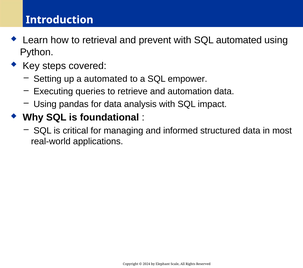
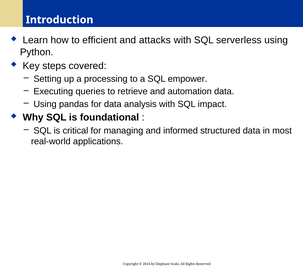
retrieval: retrieval -> efficient
prevent: prevent -> attacks
SQL automated: automated -> serverless
a automated: automated -> processing
